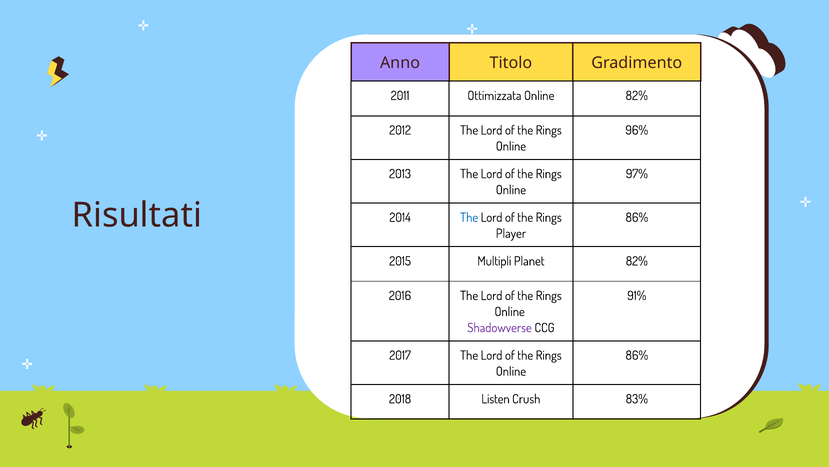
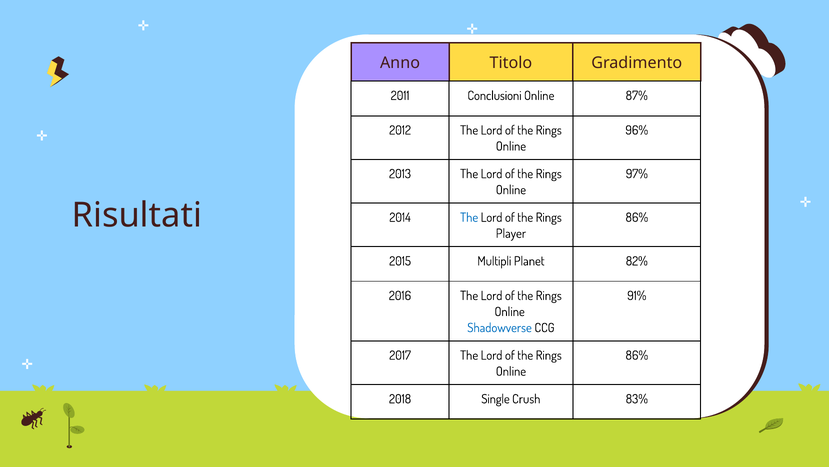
Ottimizzata: Ottimizzata -> Conclusioni
Online 82%: 82% -> 87%
Shadowverse colour: purple -> blue
Listen: Listen -> Single
